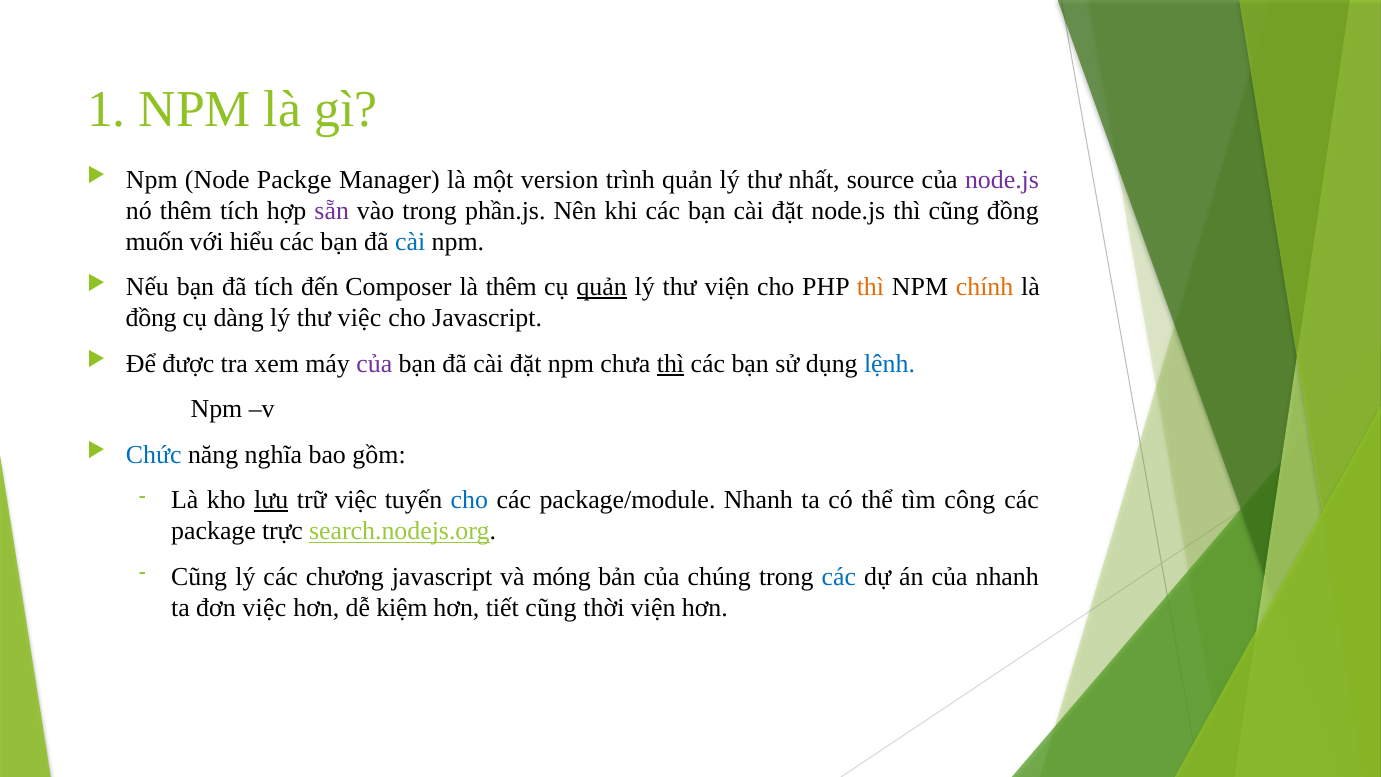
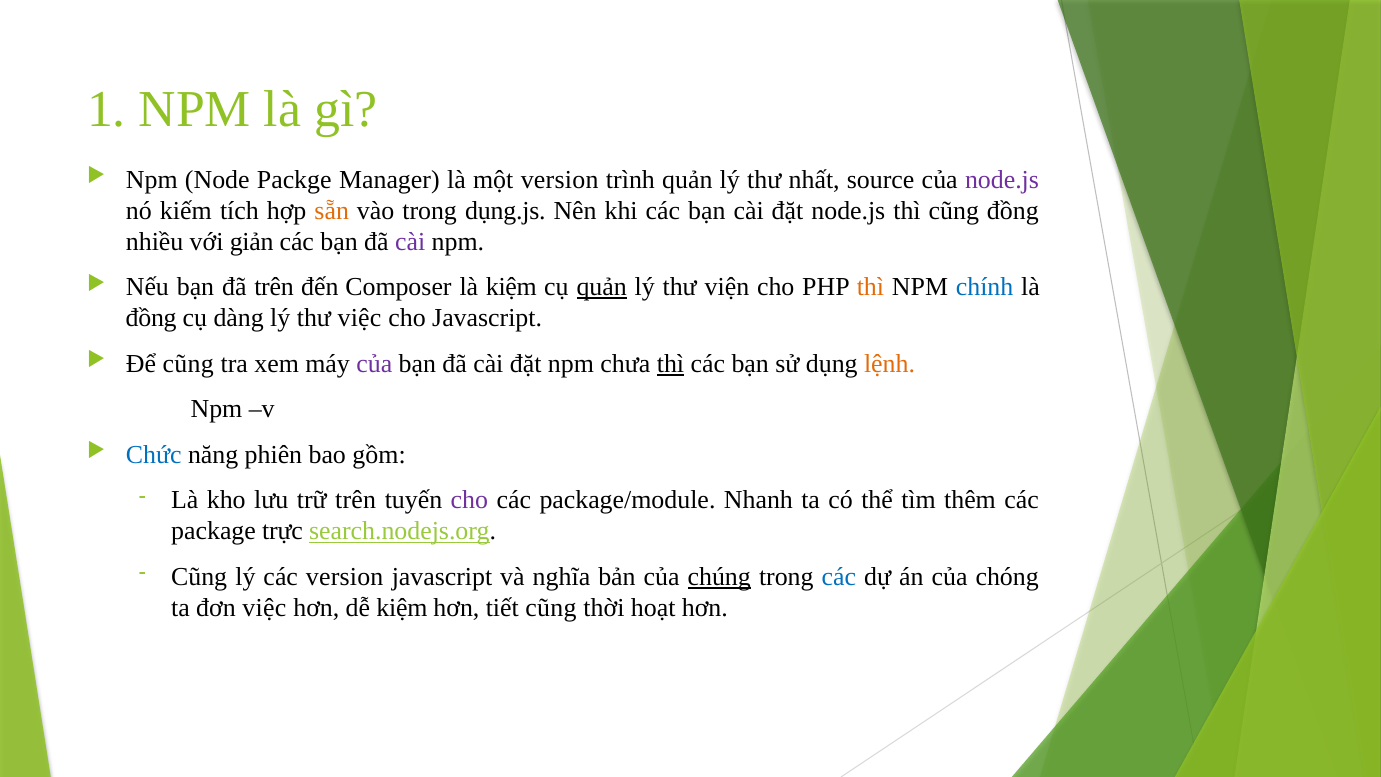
nó thêm: thêm -> kiếm
sẵn colour: purple -> orange
phần.js: phần.js -> dụng.js
muốn: muốn -> nhiều
hiểu: hiểu -> giản
cài at (410, 242) colour: blue -> purple
đã tích: tích -> trên
là thêm: thêm -> kiệm
chính colour: orange -> blue
Để được: được -> cũng
lệnh colour: blue -> orange
nghĩa: nghĩa -> phiên
lưu underline: present -> none
trữ việc: việc -> trên
cho at (469, 500) colour: blue -> purple
công: công -> thêm
các chương: chương -> version
móng: móng -> nghĩa
chúng underline: none -> present
của nhanh: nhanh -> chóng
thời viện: viện -> hoạt
